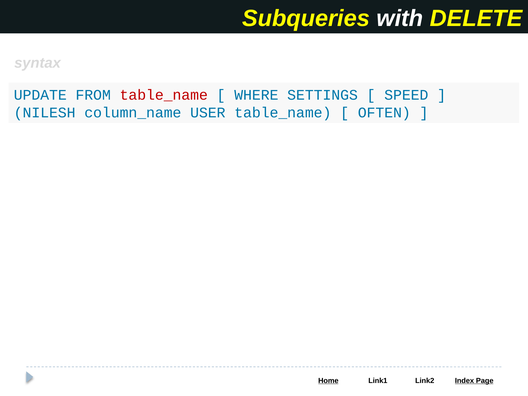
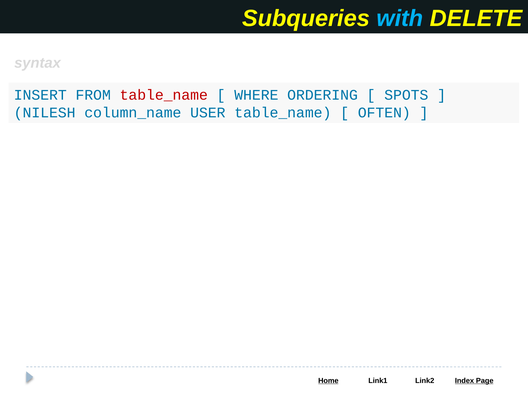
with colour: white -> light blue
UPDATE: UPDATE -> INSERT
SETTINGS: SETTINGS -> ORDERING
SPEED: SPEED -> SPOTS
